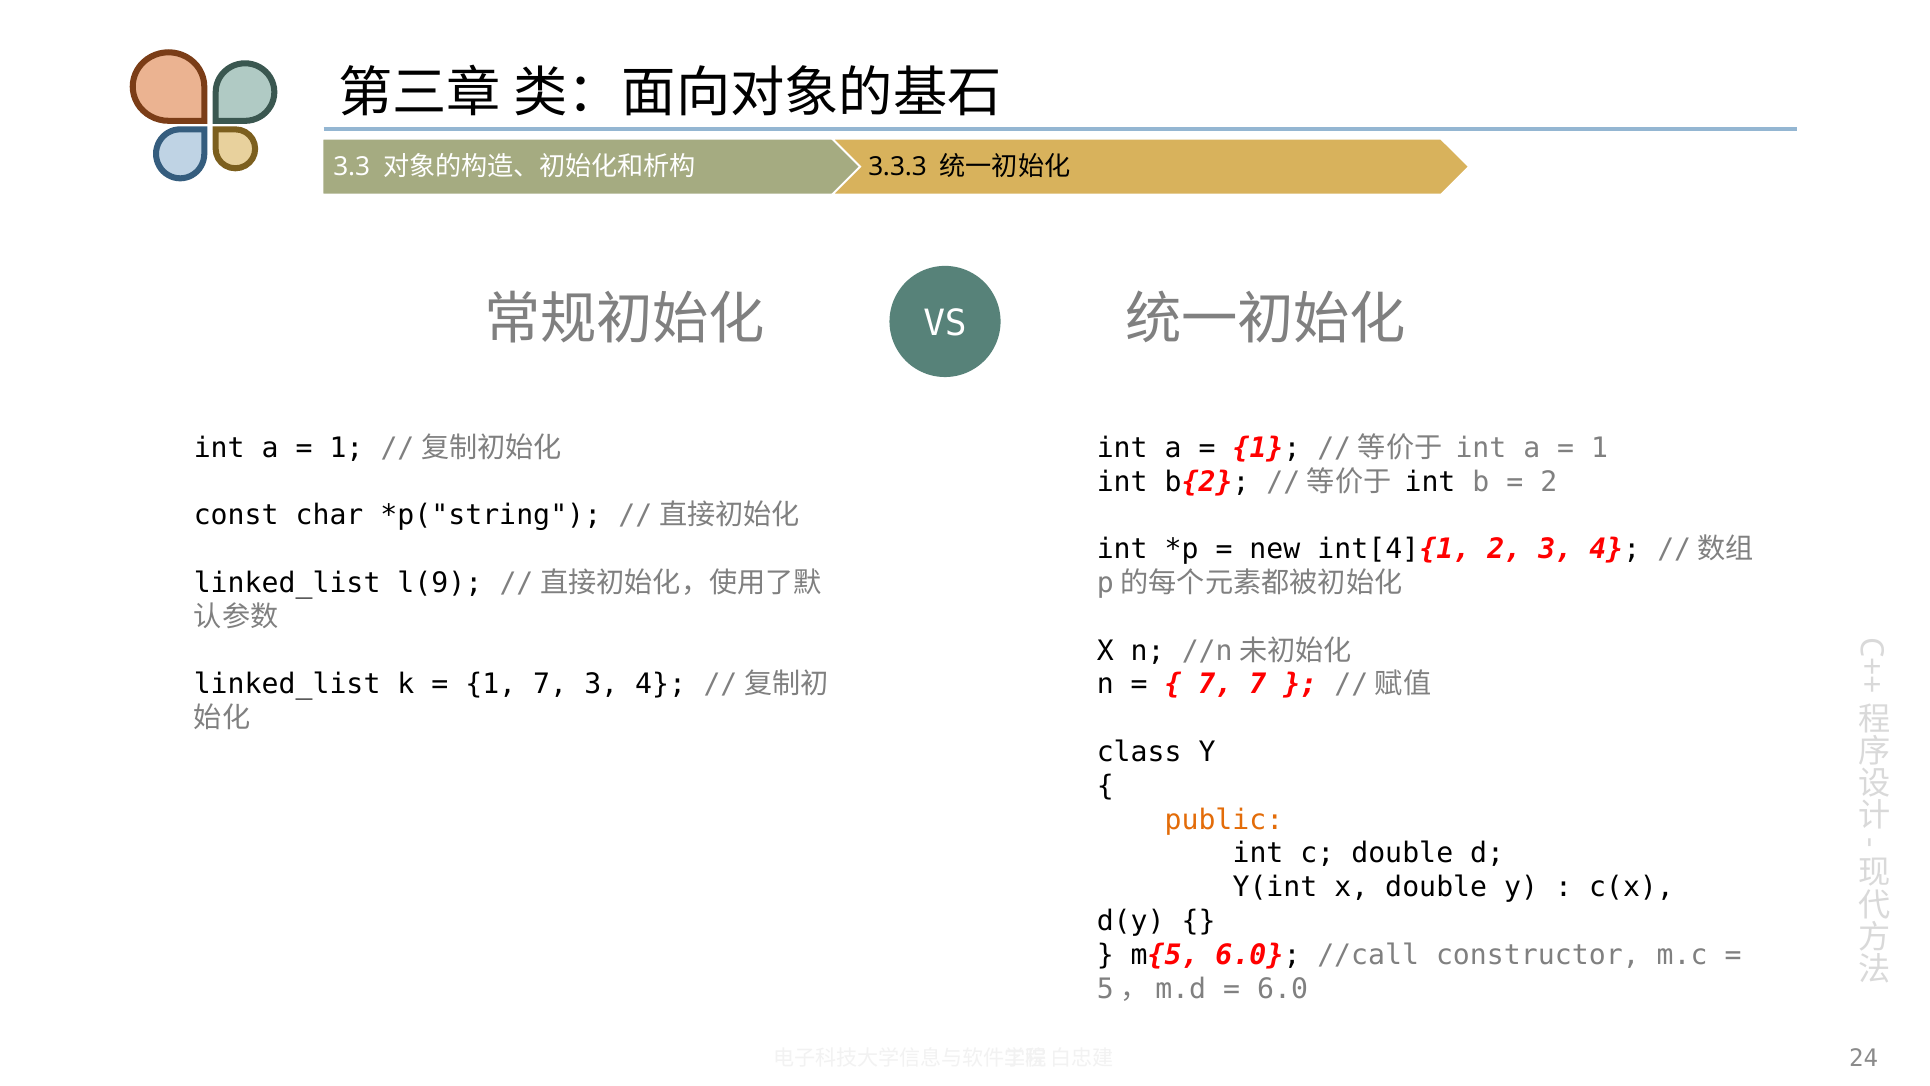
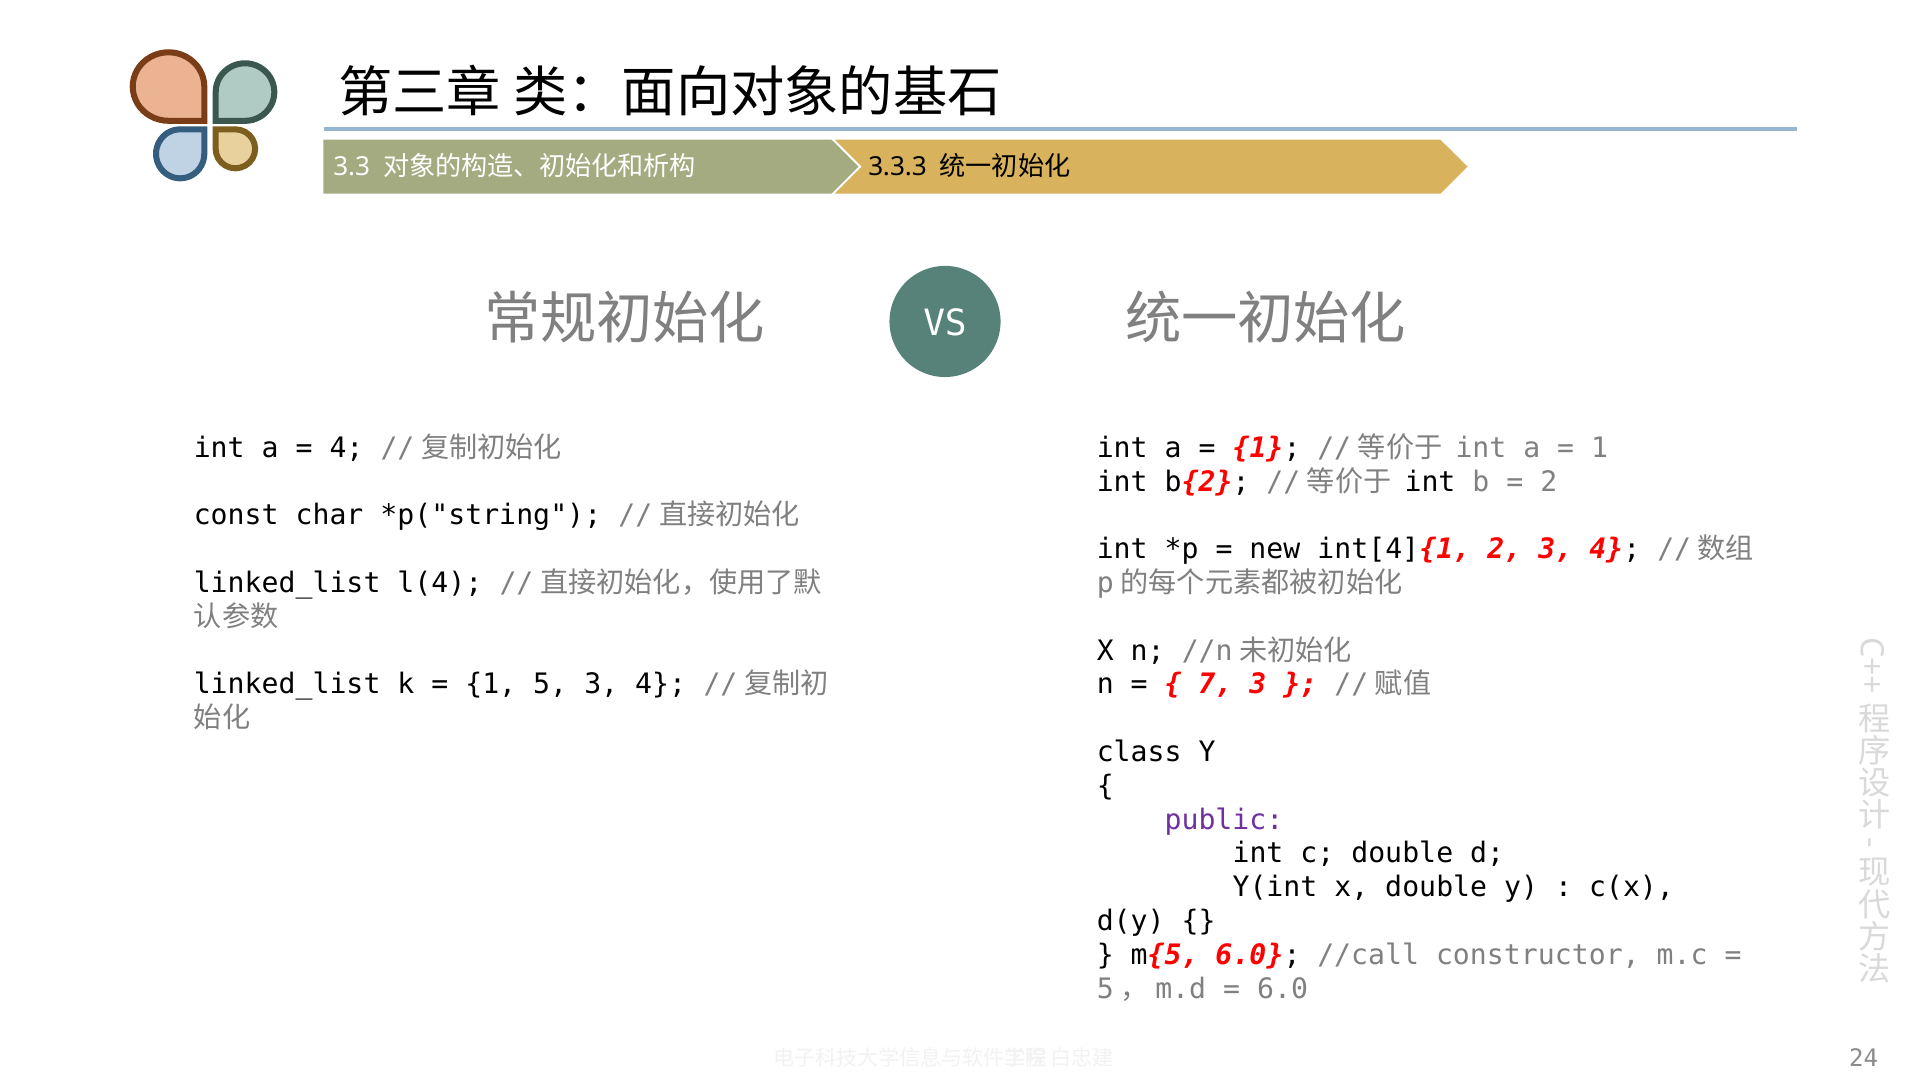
1 at (346, 448): 1 -> 4
l(9: l(9 -> l(4
1 7: 7 -> 5
7 7: 7 -> 3
public colour: orange -> purple
